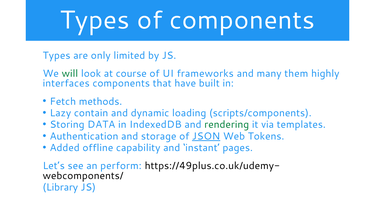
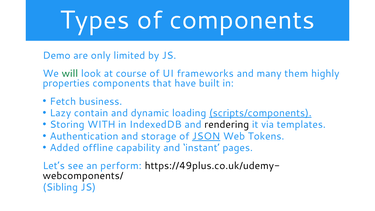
Types at (57, 56): Types -> Demo
interfaces: interfaces -> properties
methods: methods -> business
scripts/components underline: none -> present
DATA: DATA -> WITH
rendering colour: green -> black
Library: Library -> Sibling
